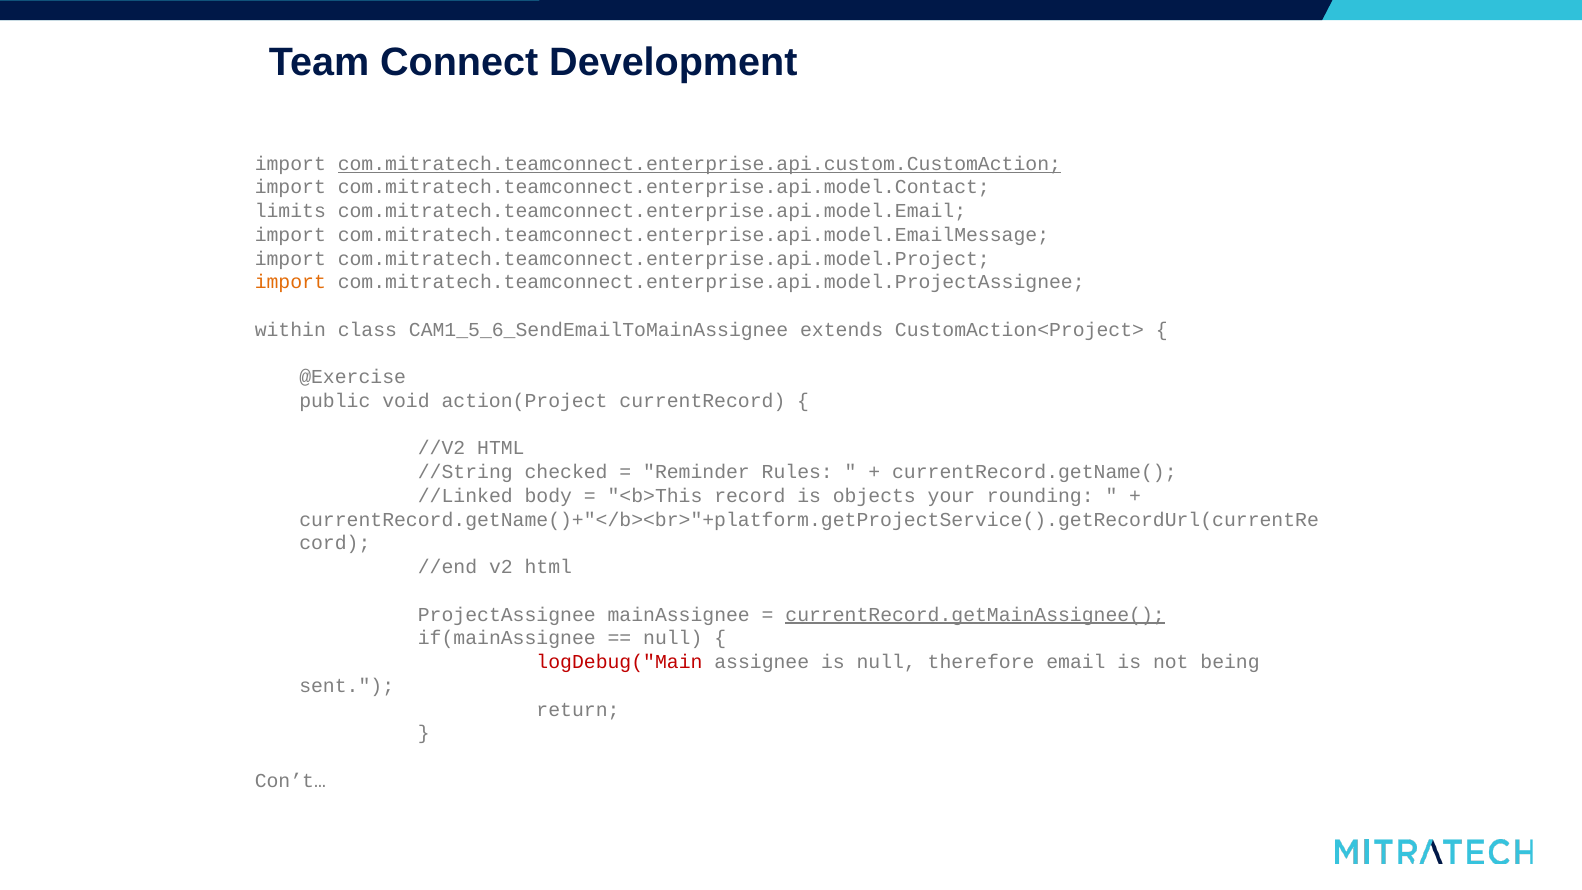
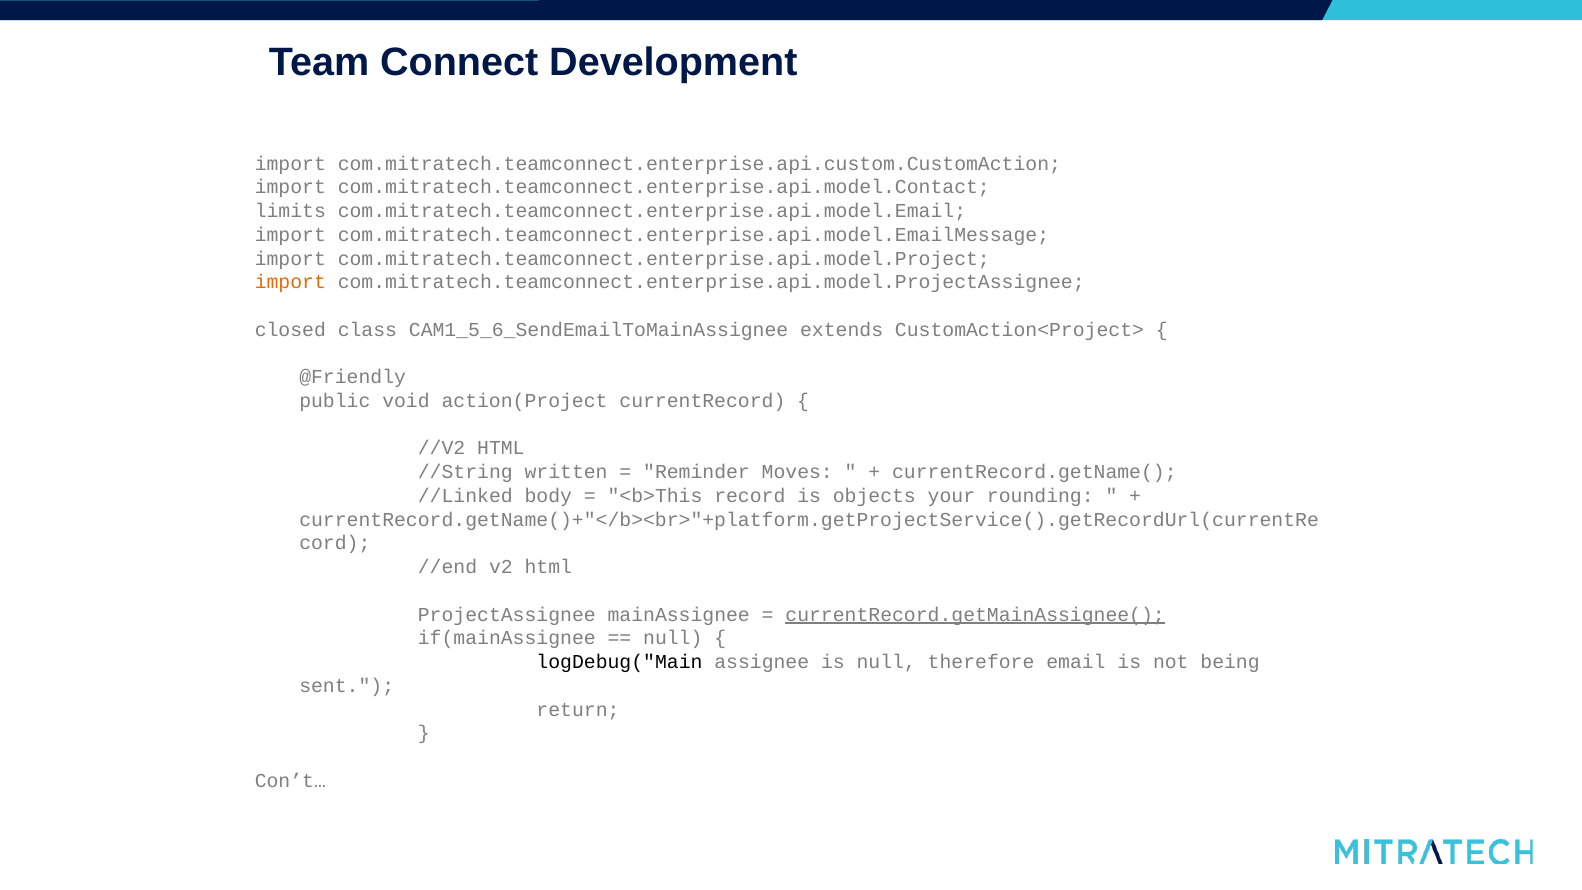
com.mitratech.teamconnect.enterprise.api.custom.CustomAction underline: present -> none
within: within -> closed
@Exercise: @Exercise -> @Friendly
checked: checked -> written
Rules: Rules -> Moves
logDebug("Main colour: red -> black
